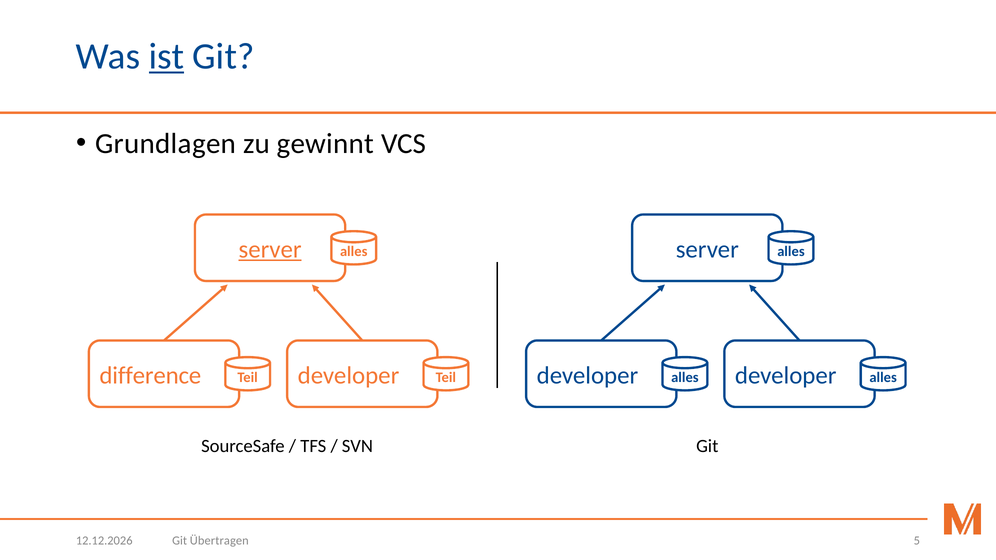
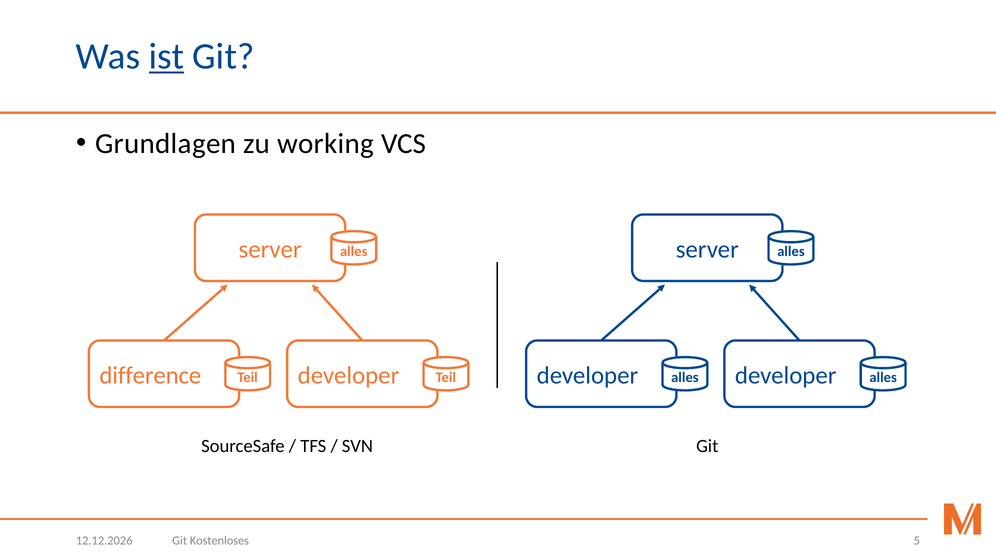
gewinnt: gewinnt -> working
server at (270, 250) underline: present -> none
Übertragen: Übertragen -> Kostenloses
